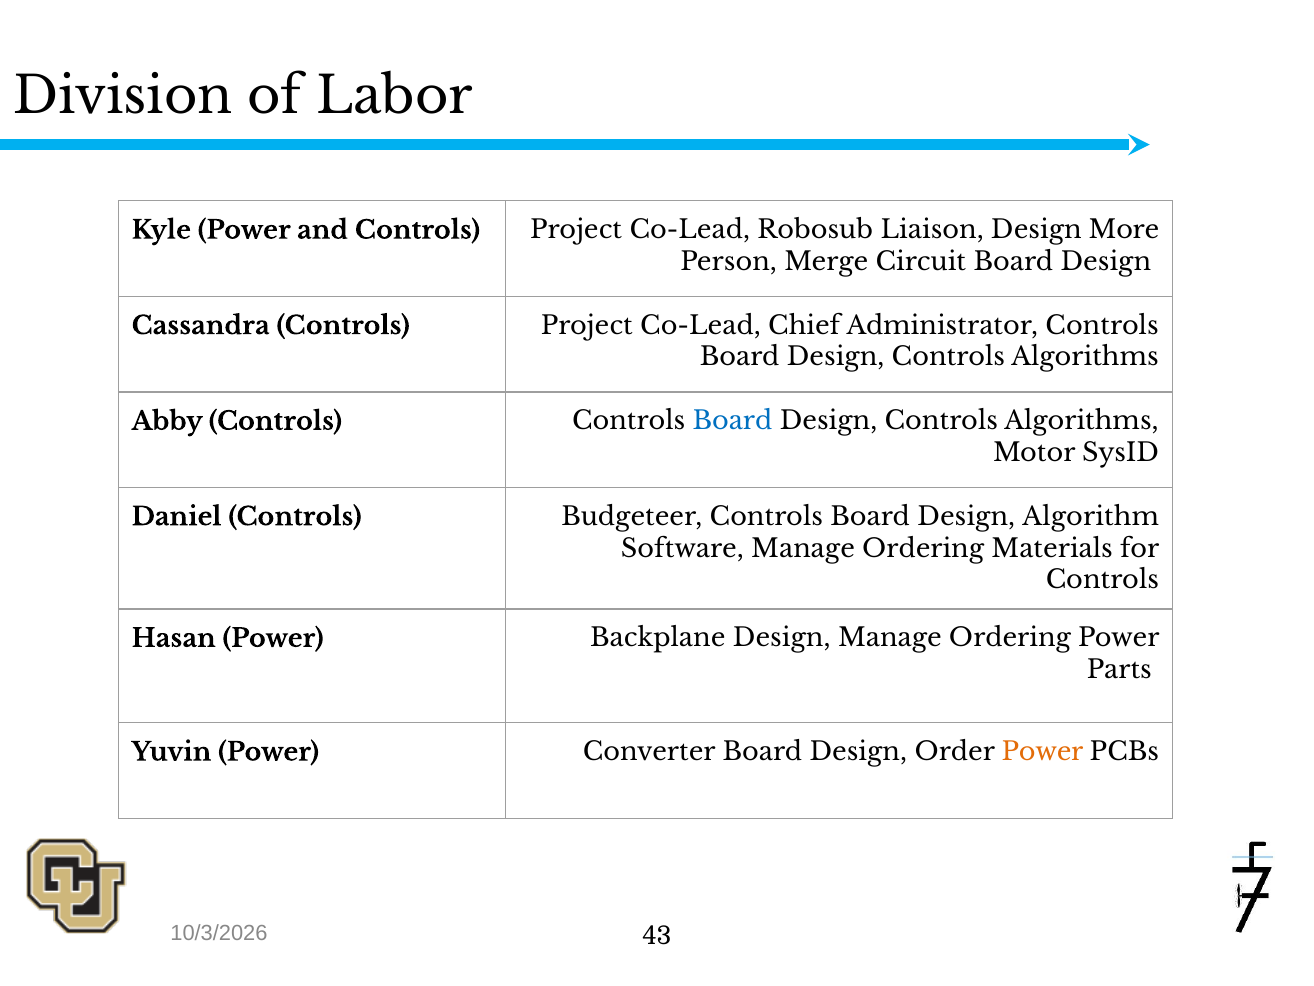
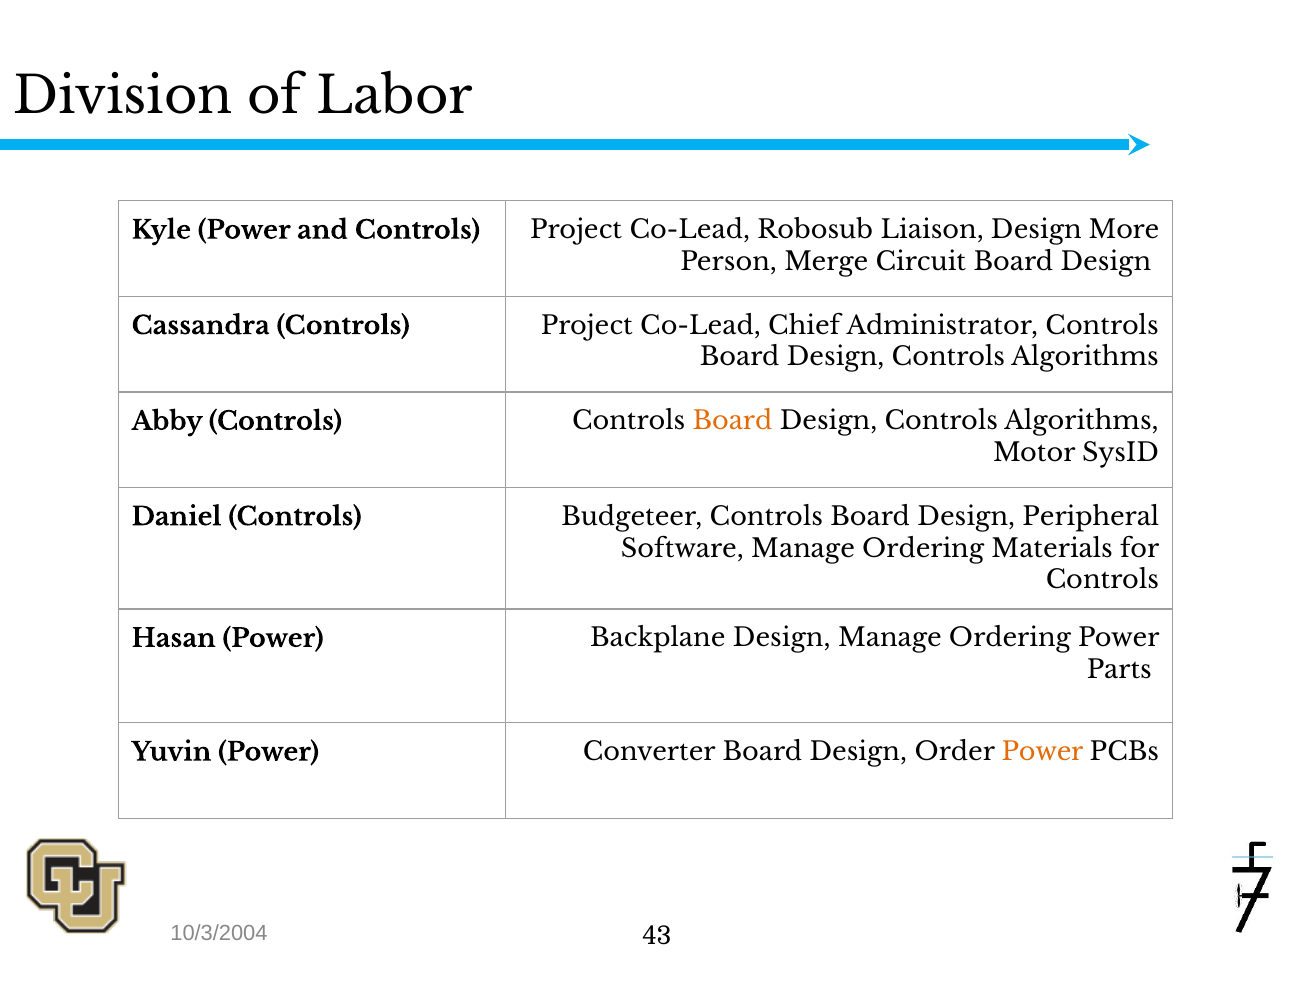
Board at (732, 421) colour: blue -> orange
Algorithm: Algorithm -> Peripheral
10/3/2026: 10/3/2026 -> 10/3/2004
